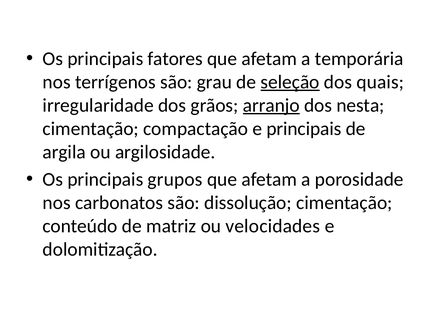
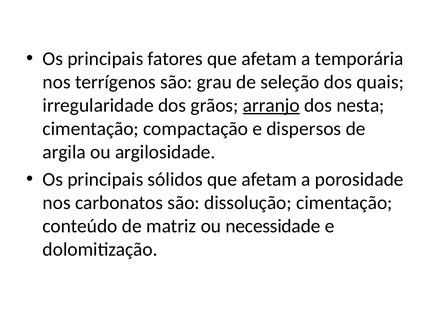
seleção underline: present -> none
e principais: principais -> dispersos
grupos: grupos -> sólidos
velocidades: velocidades -> necessidade
